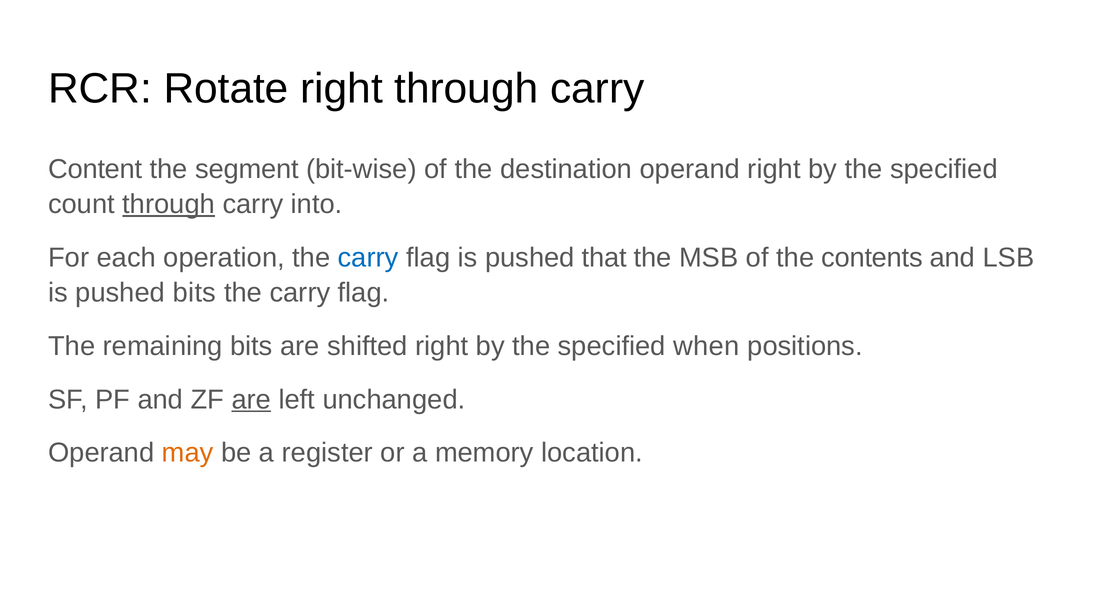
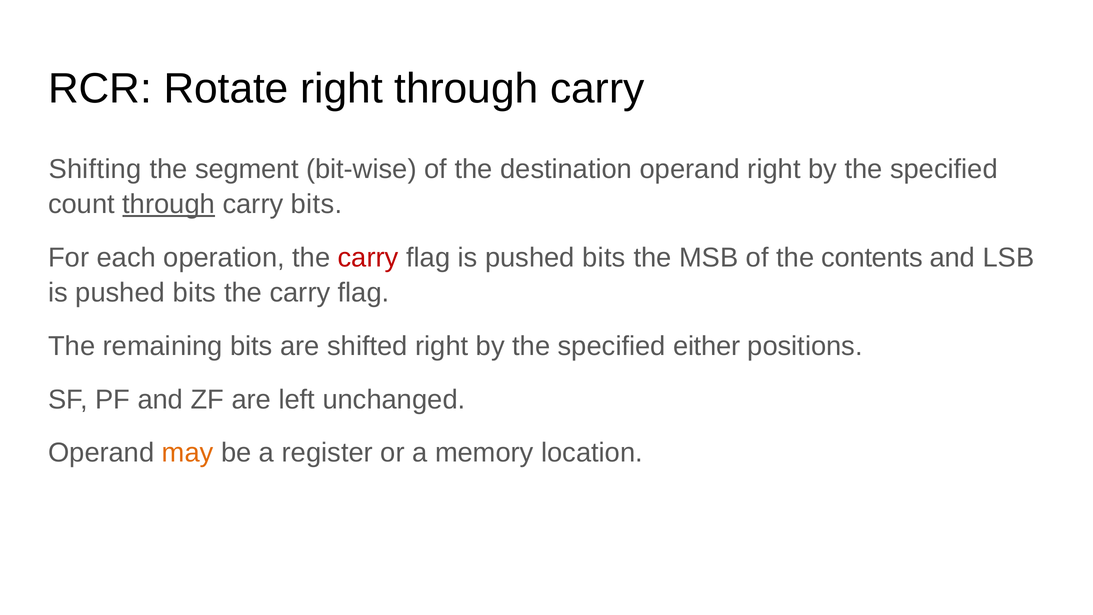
Content: Content -> Shifting
carry into: into -> bits
carry at (368, 258) colour: blue -> red
flag is pushed that: that -> bits
when: when -> either
are at (251, 399) underline: present -> none
